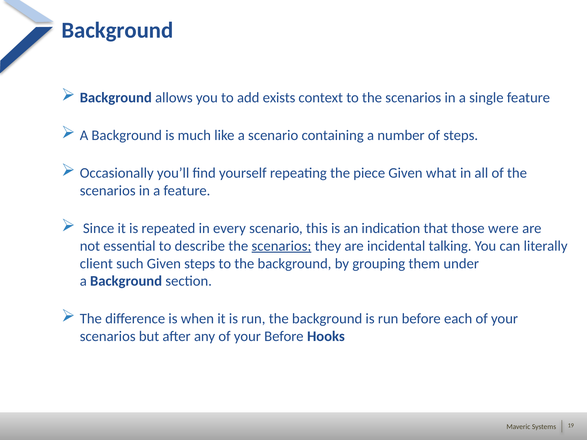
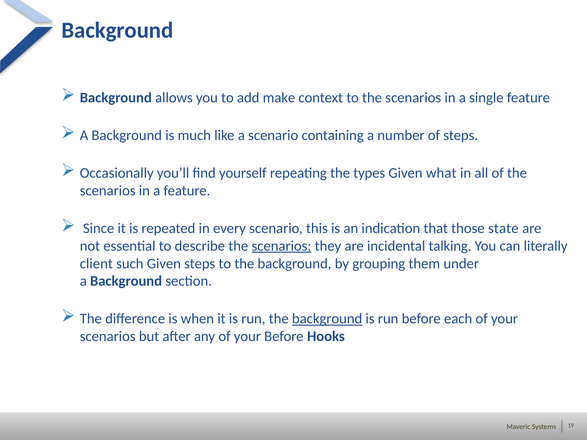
exists: exists -> make
piece: piece -> types
were: were -> state
background at (327, 319) underline: none -> present
